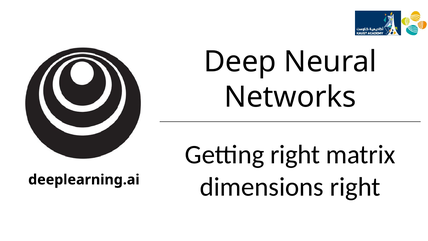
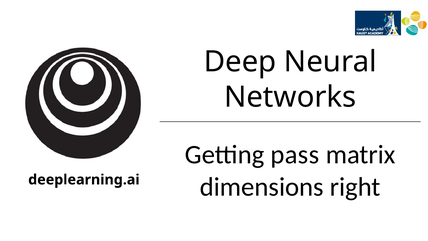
Getting right: right -> pass
